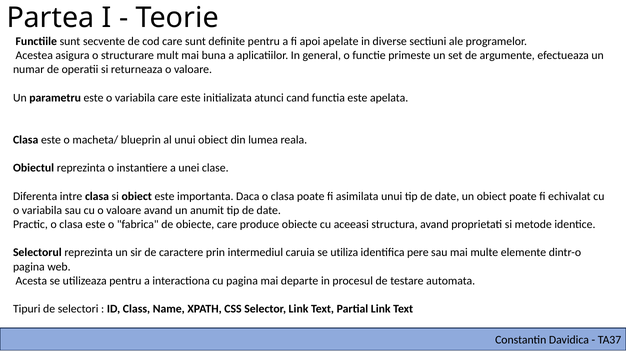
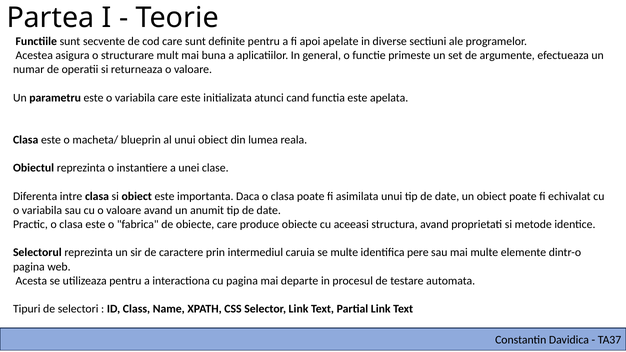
se utiliza: utiliza -> multe
